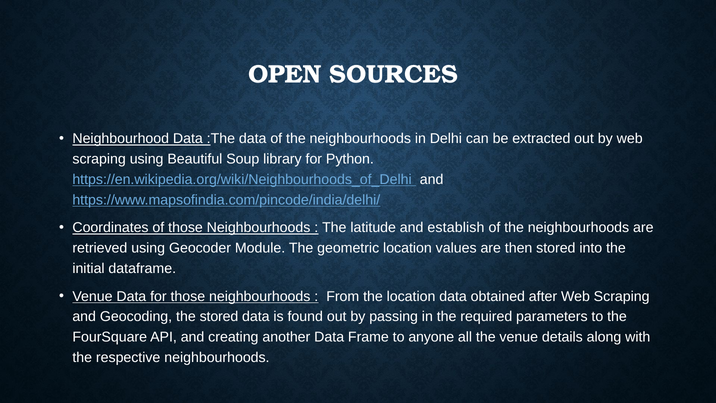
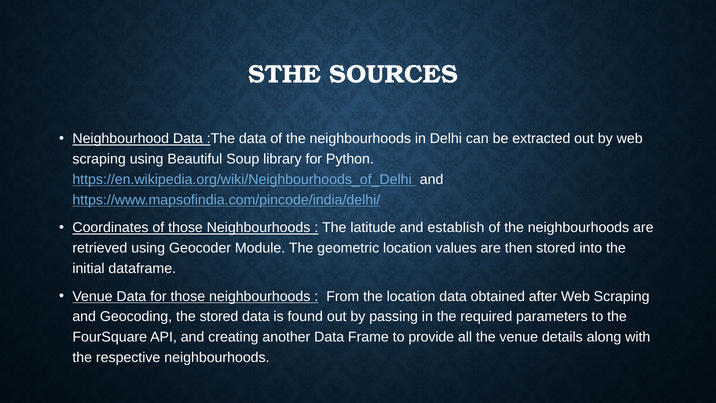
OPEN: OPEN -> STHE
anyone: anyone -> provide
